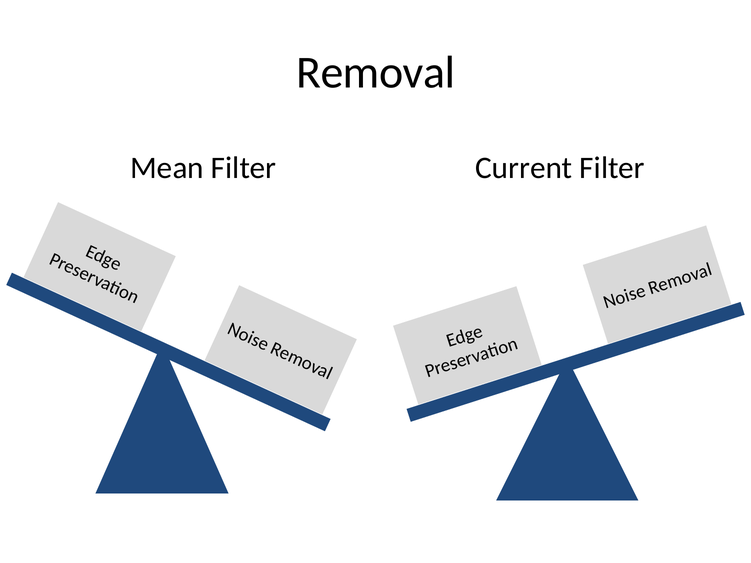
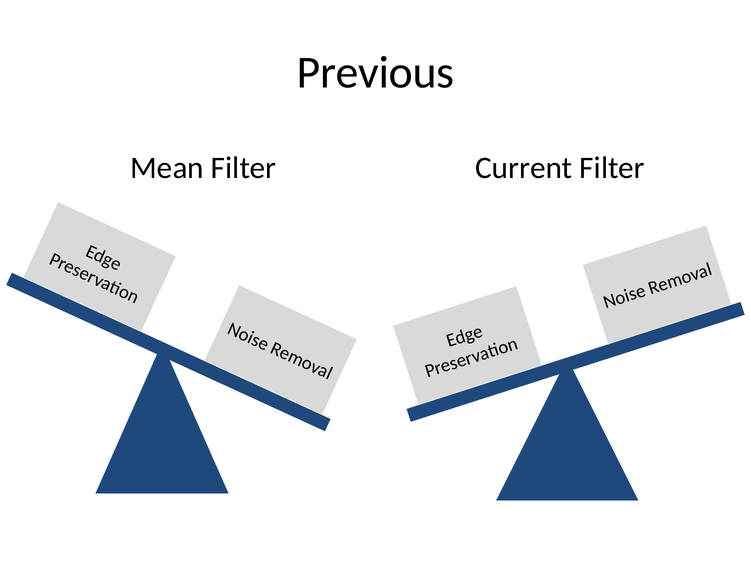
Removal: Removal -> Previous
